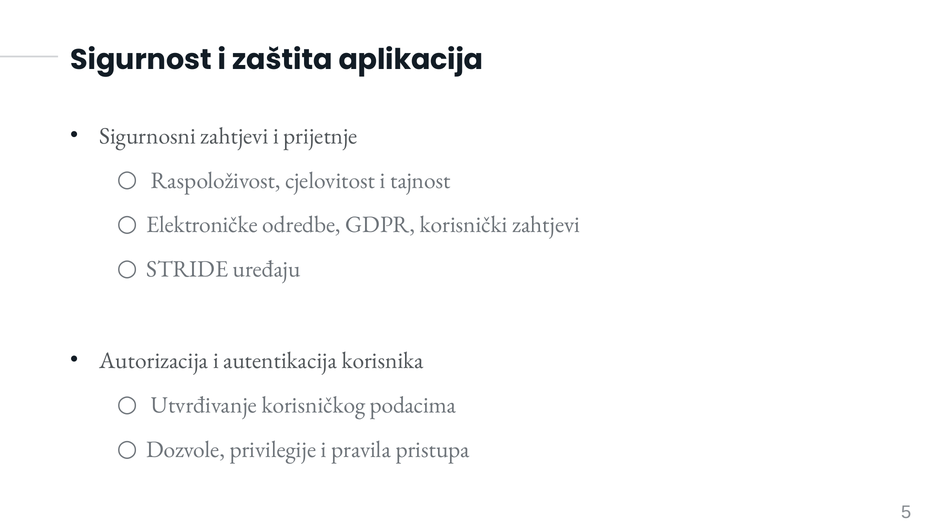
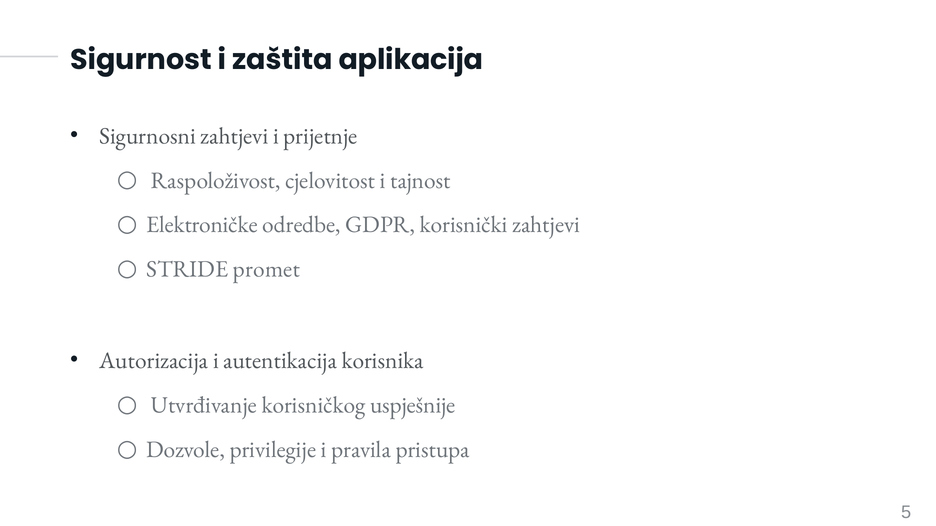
uređaju: uređaju -> promet
podacima: podacima -> uspješnije
